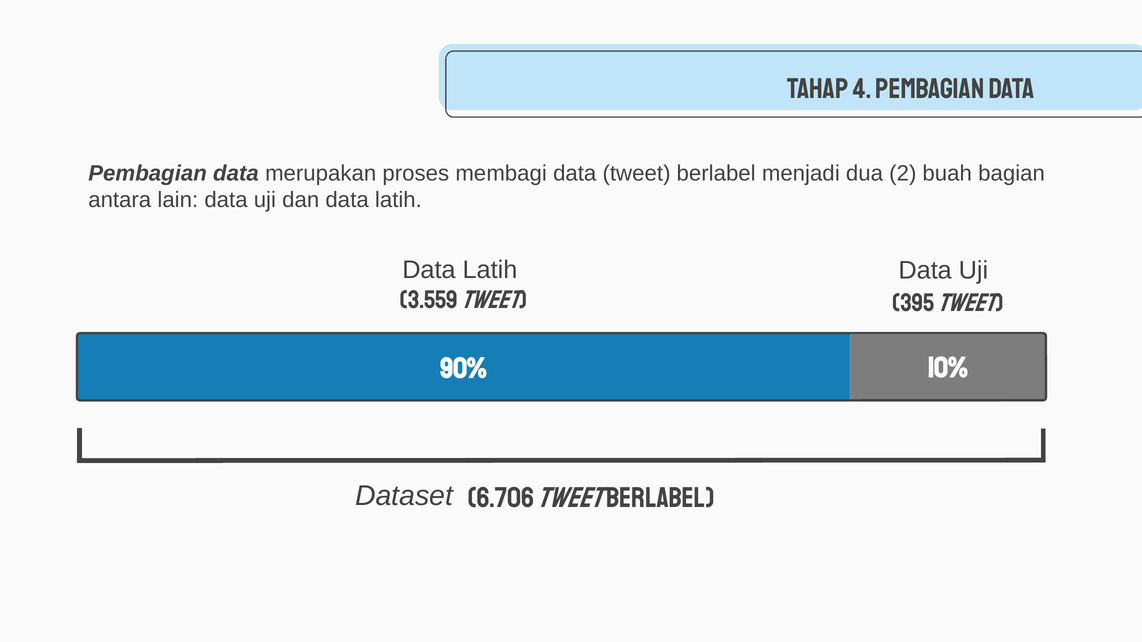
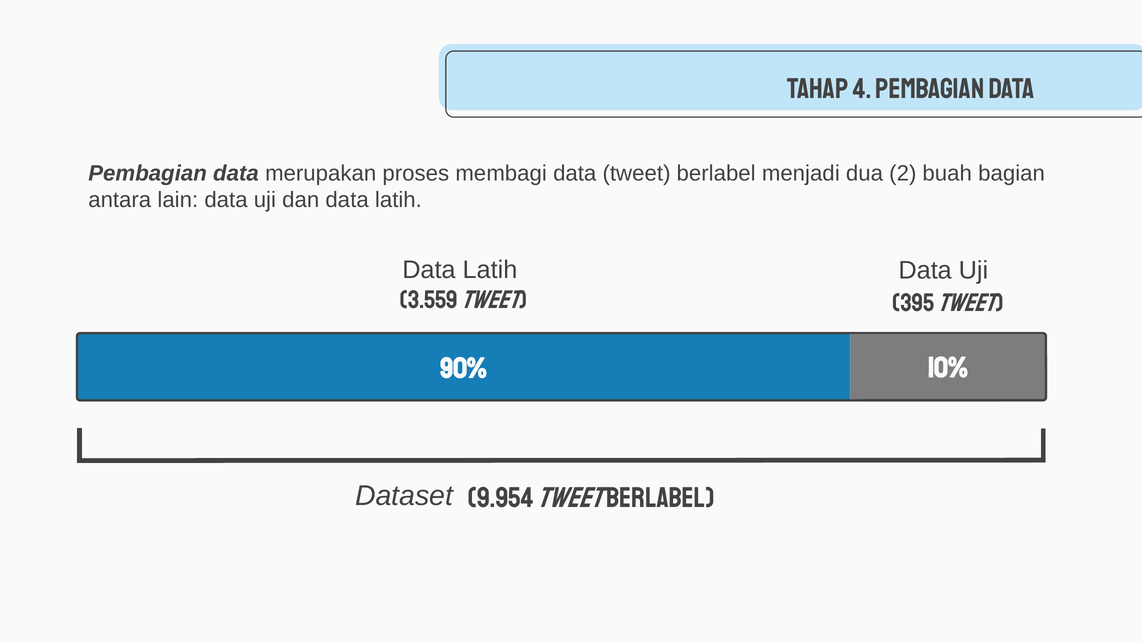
6.706: 6.706 -> 9.954
